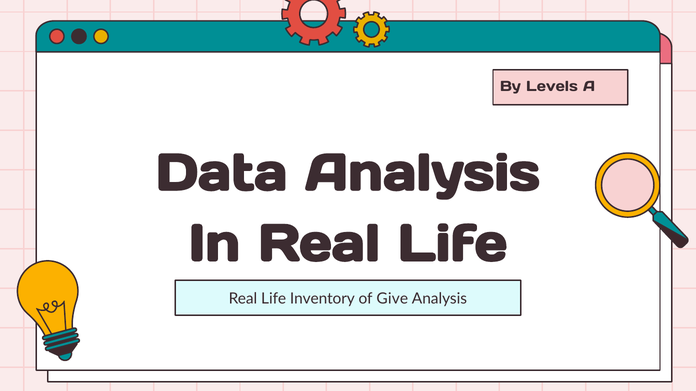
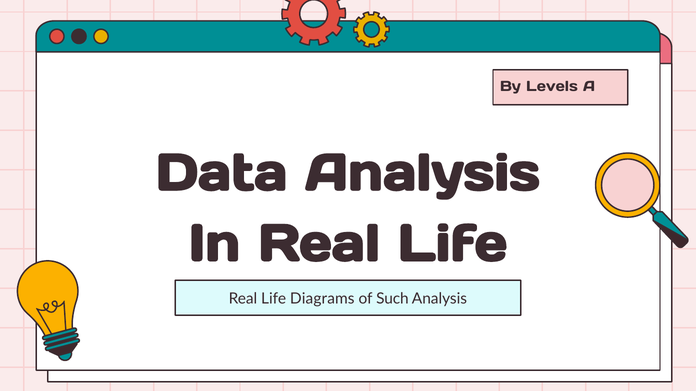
Inventory: Inventory -> Diagrams
Give: Give -> Such
